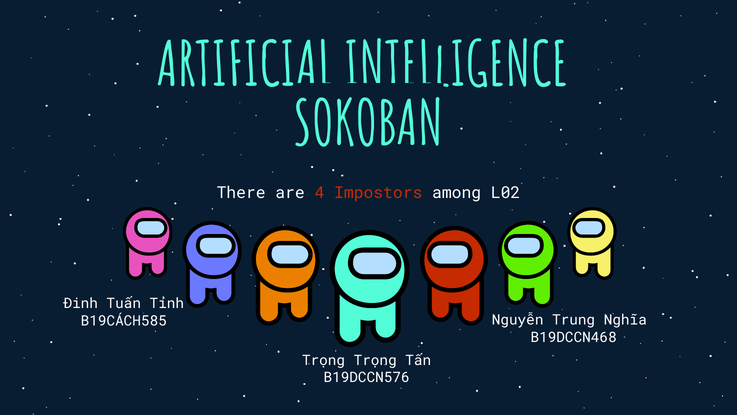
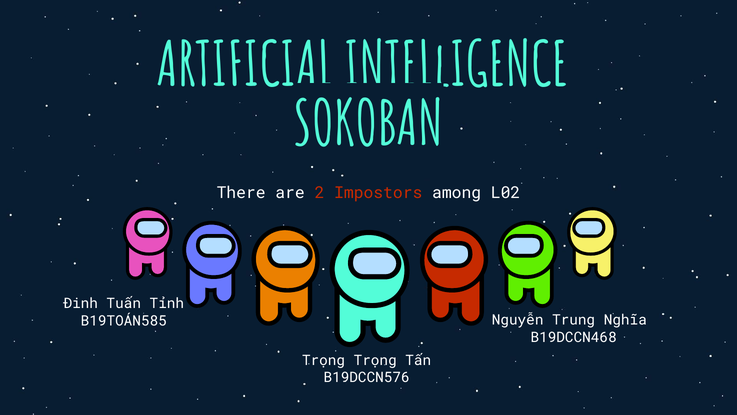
4: 4 -> 2
B19CÁCH585: B19CÁCH585 -> B19TOÁN585
